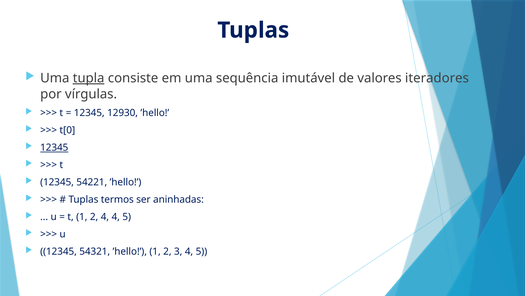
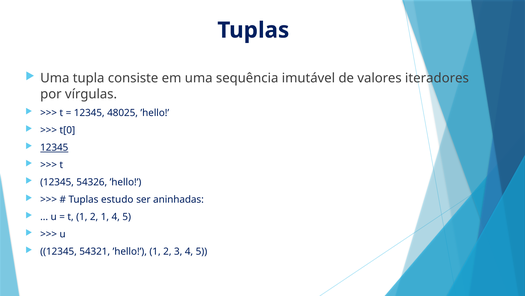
tupla underline: present -> none
12930: 12930 -> 48025
54221: 54221 -> 54326
termos: termos -> estudo
2 4: 4 -> 1
